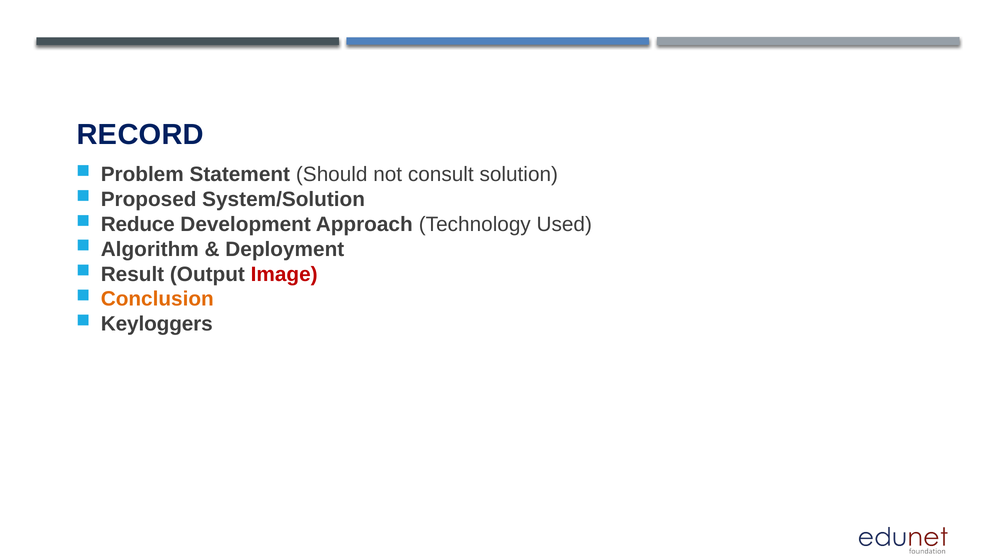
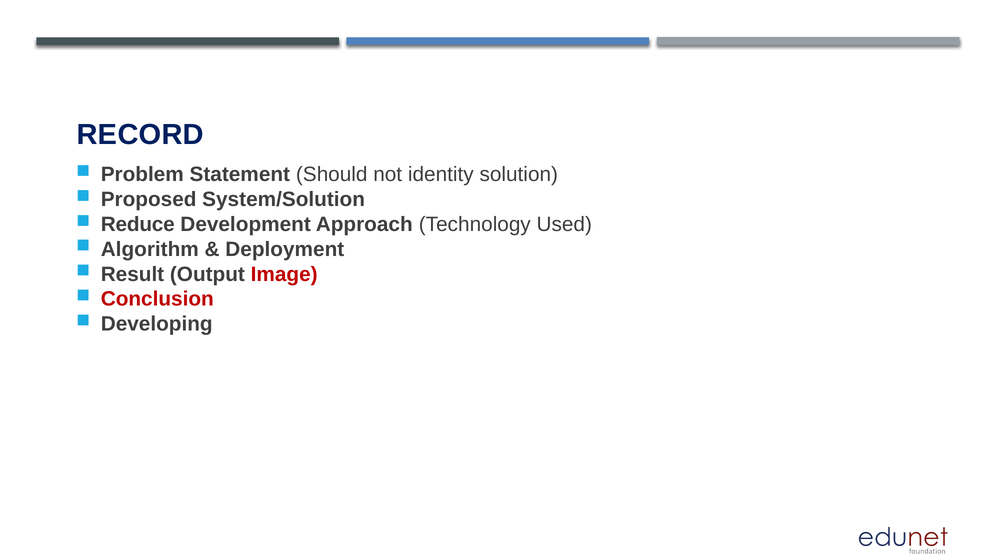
consult: consult -> identity
Conclusion colour: orange -> red
Keyloggers: Keyloggers -> Developing
